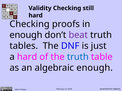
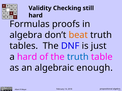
Checking at (30, 24): Checking -> Formulas
enough at (26, 35): enough -> algebra
beat colour: purple -> orange
